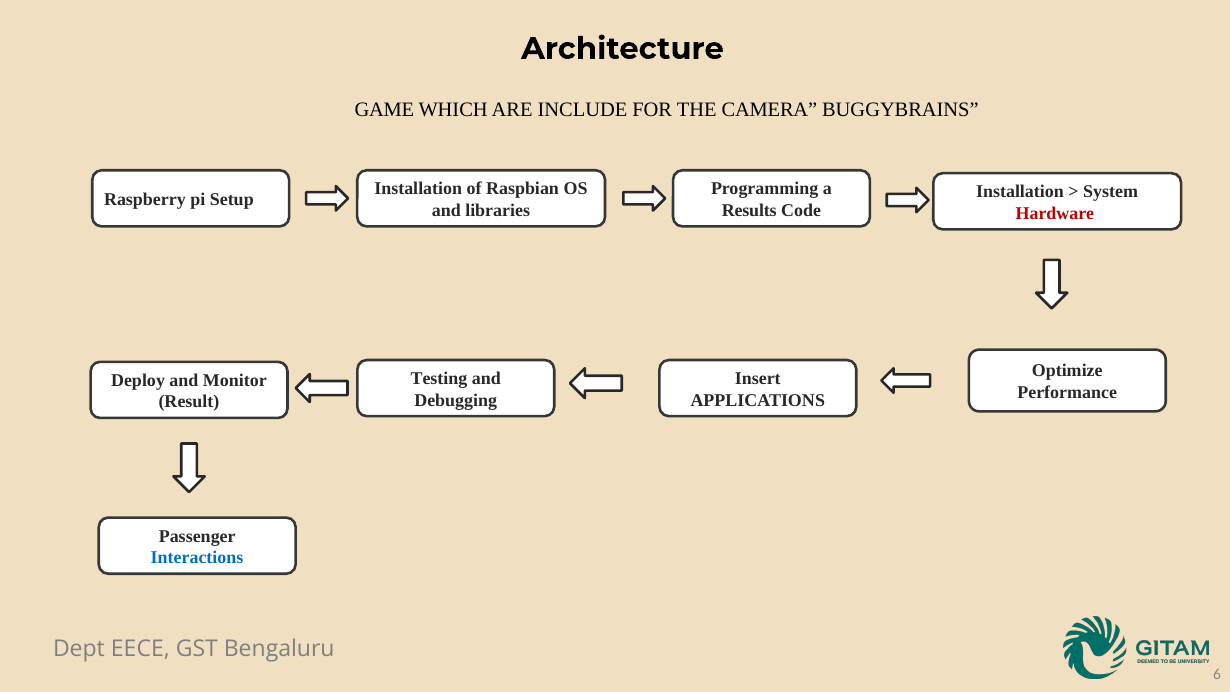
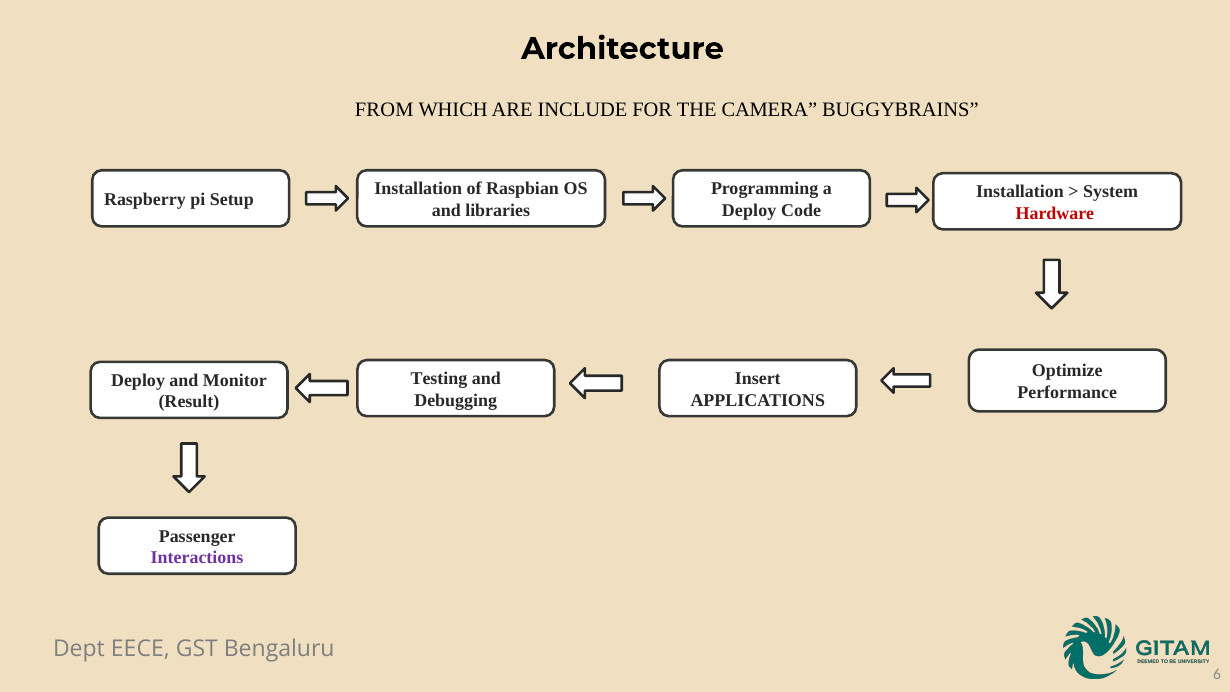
GAME: GAME -> FROM
Results at (749, 210): Results -> Deploy
Interactions colour: blue -> purple
